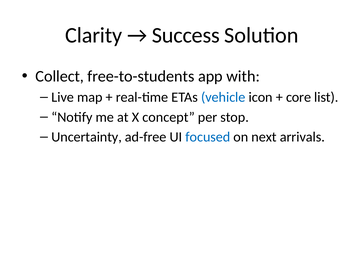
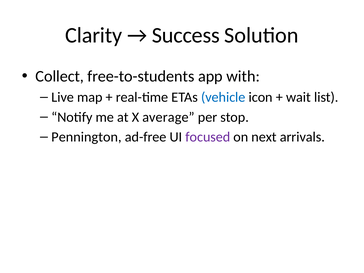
core: core -> wait
concept: concept -> average
Uncertainty: Uncertainty -> Pennington
focused colour: blue -> purple
